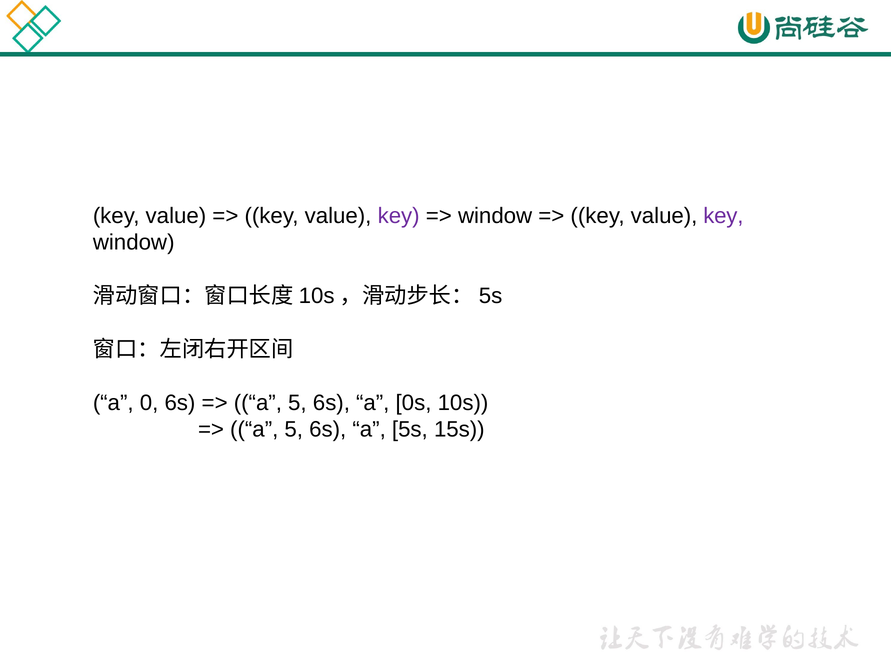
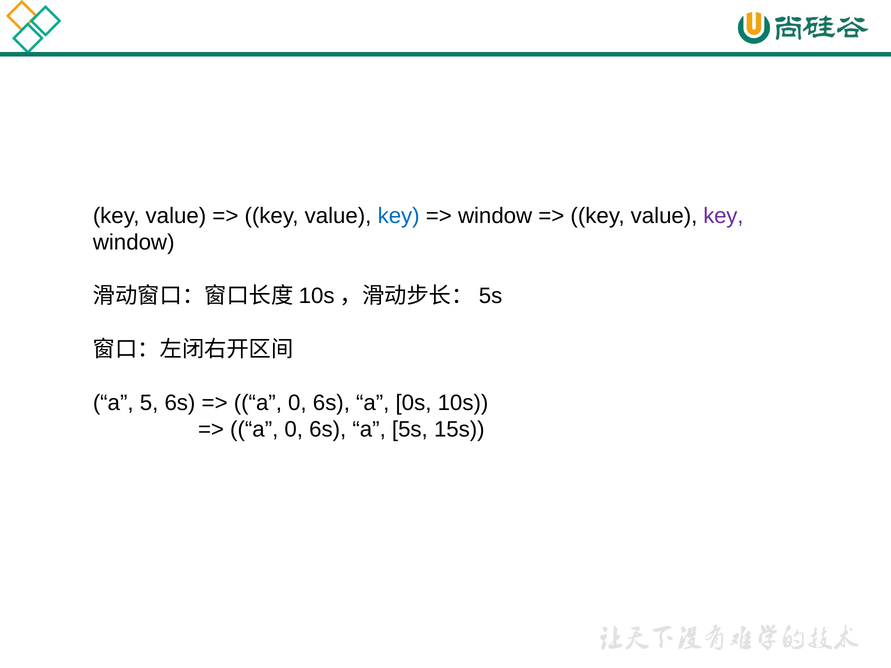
key at (399, 216) colour: purple -> blue
0: 0 -> 5
5 at (297, 403): 5 -> 0
5 at (294, 430): 5 -> 0
